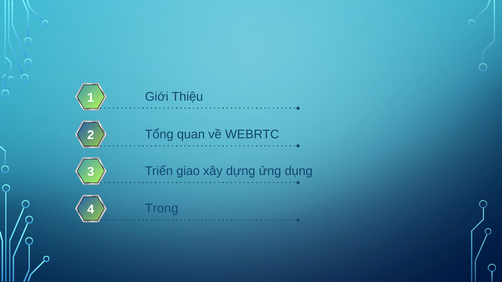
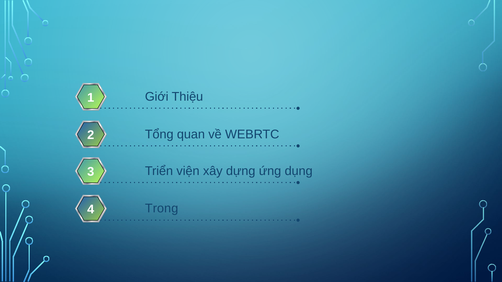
giao: giao -> viện
